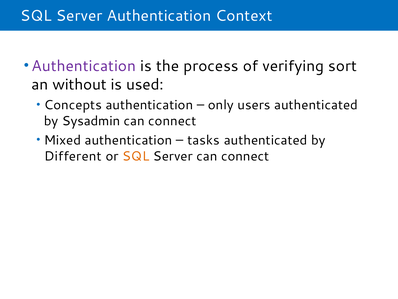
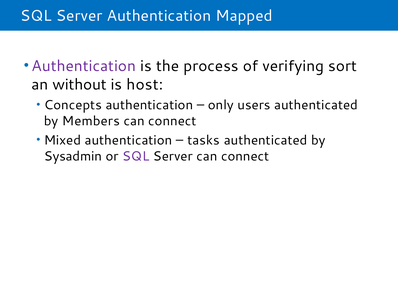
Context: Context -> Mapped
used: used -> host
Sysadmin: Sysadmin -> Members
Different: Different -> Sysadmin
SQL at (136, 156) colour: orange -> purple
